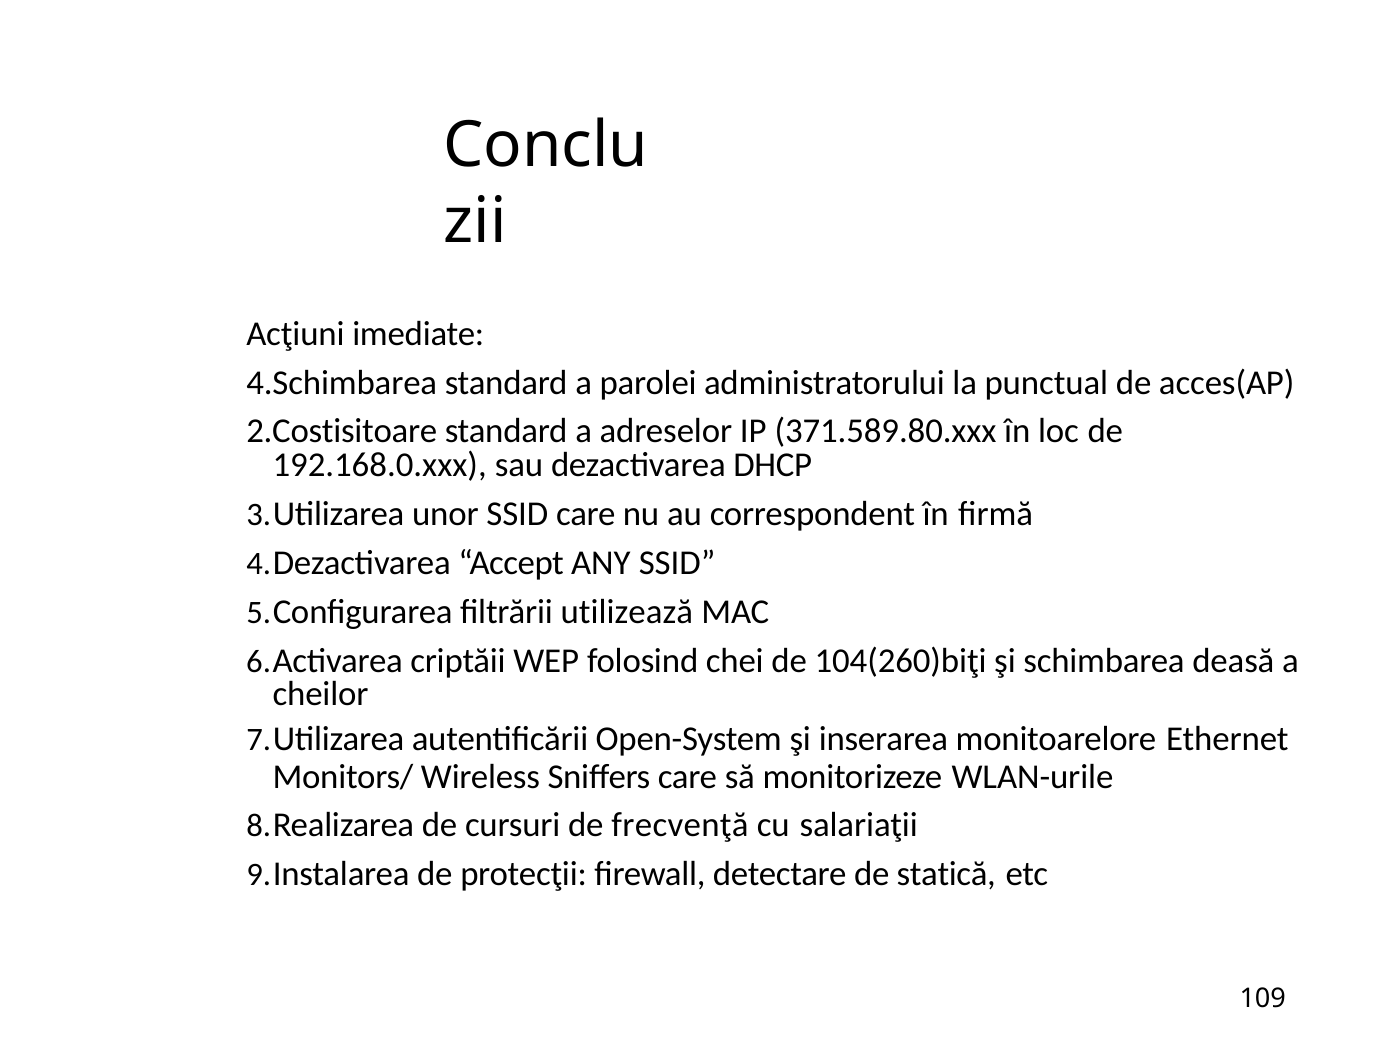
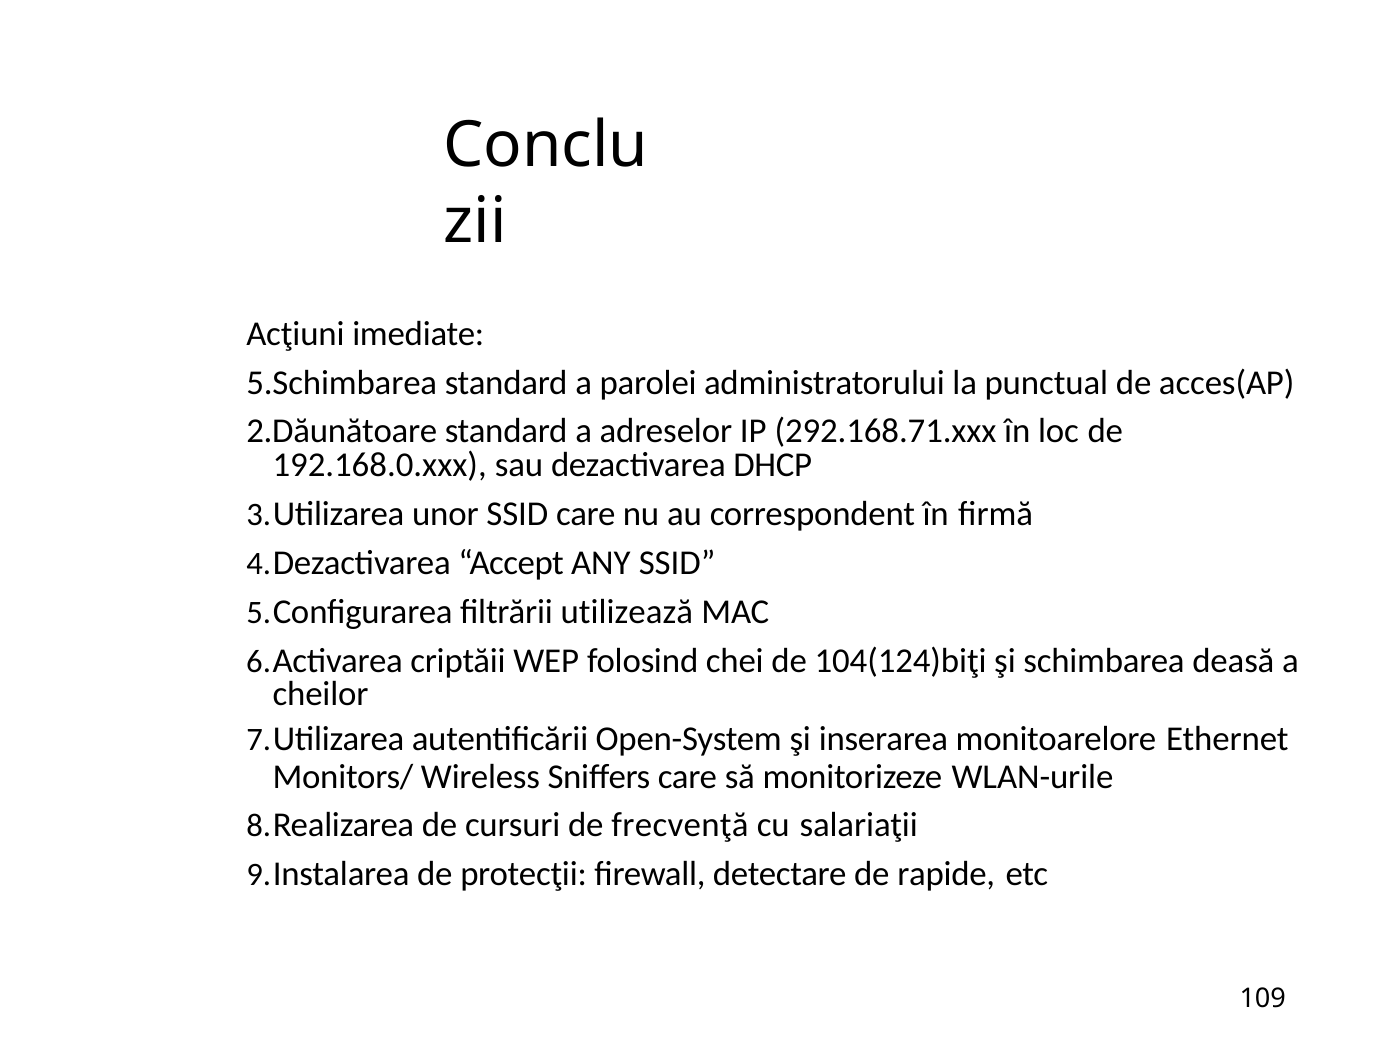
4.Schimbarea: 4.Schimbarea -> 5.Schimbarea
2.Costisitoare: 2.Costisitoare -> 2.Dăunătoare
371.589.80.xxx: 371.589.80.xxx -> 292.168.71.xxx
104(260)biţi: 104(260)biţi -> 104(124)biţi
statică: statică -> rapide
